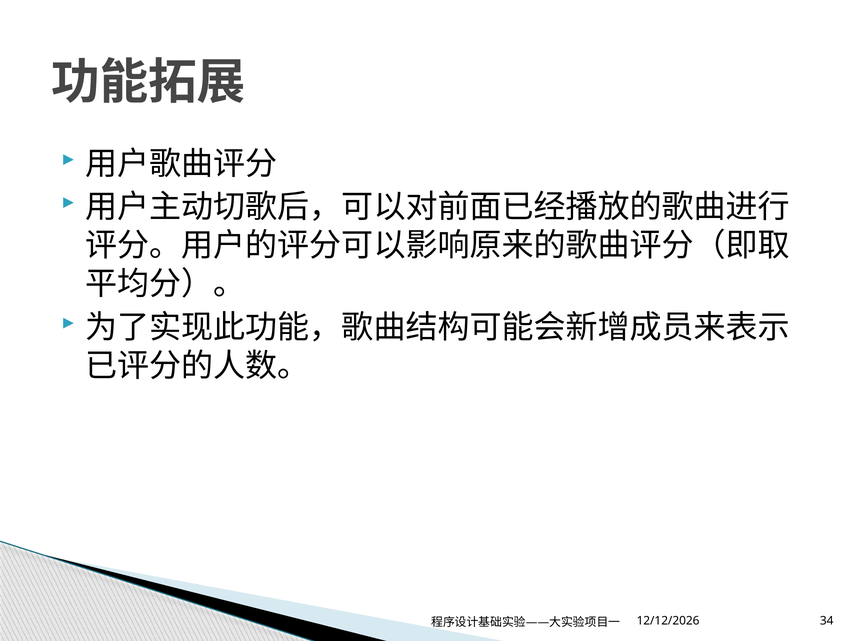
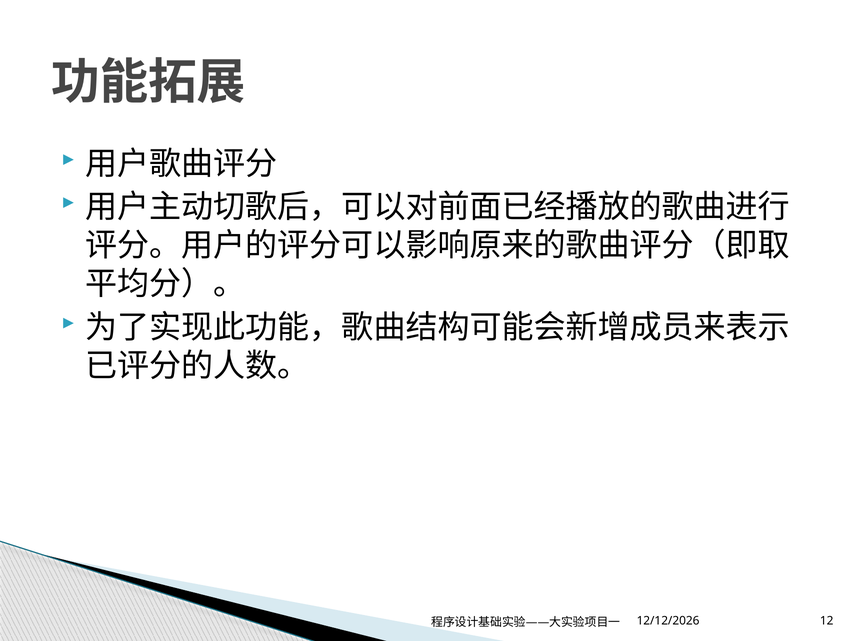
34: 34 -> 12
